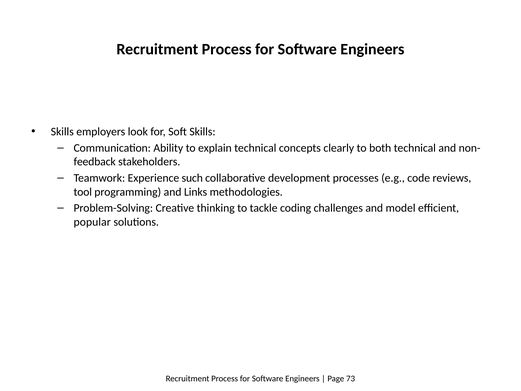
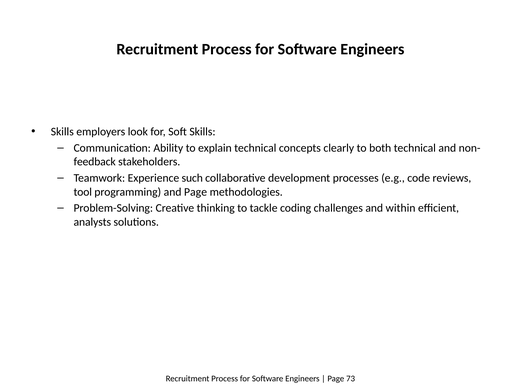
and Links: Links -> Page
model: model -> within
popular: popular -> analysts
